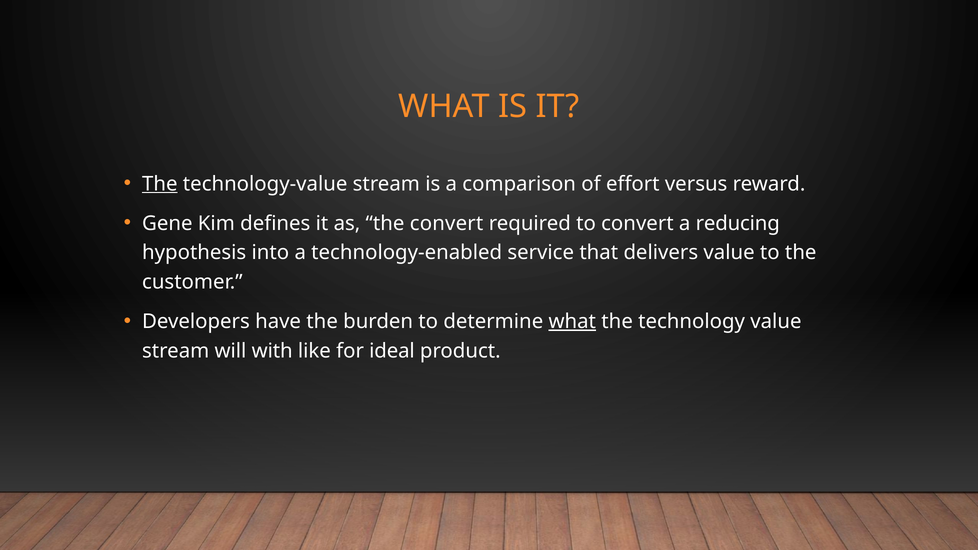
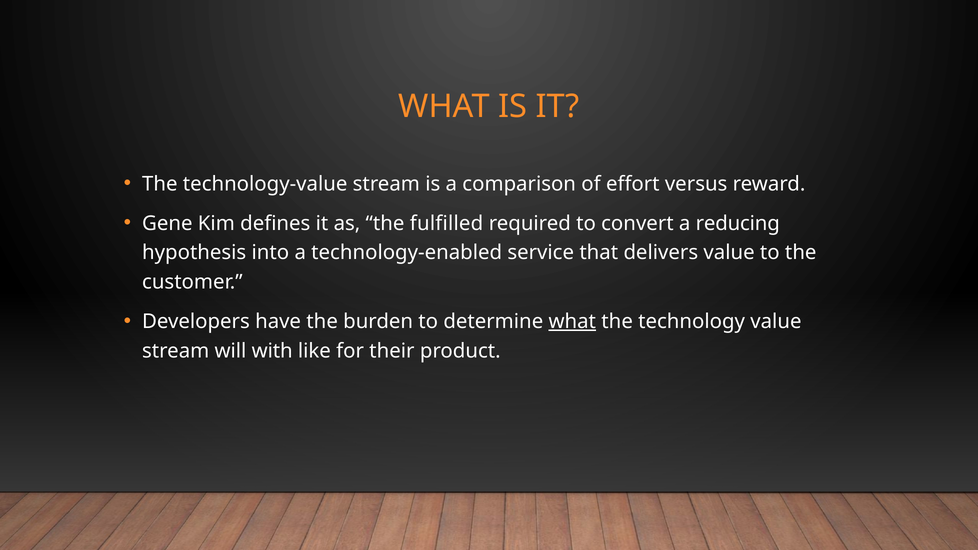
The at (160, 184) underline: present -> none
the convert: convert -> fulfilled
ideal: ideal -> their
